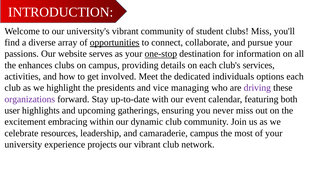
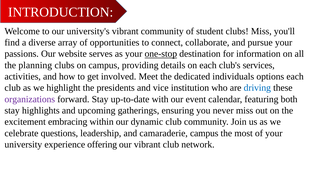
opportunities underline: present -> none
enhances: enhances -> planning
managing: managing -> institution
driving colour: purple -> blue
user at (12, 110): user -> stay
resources: resources -> questions
projects: projects -> offering
